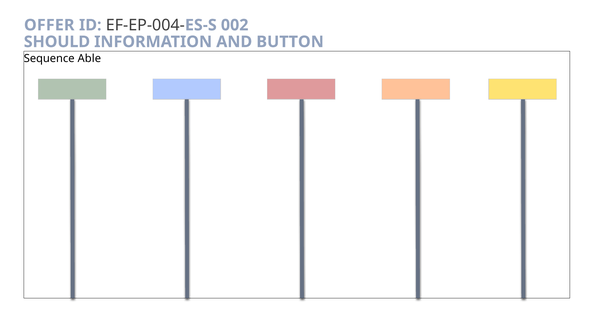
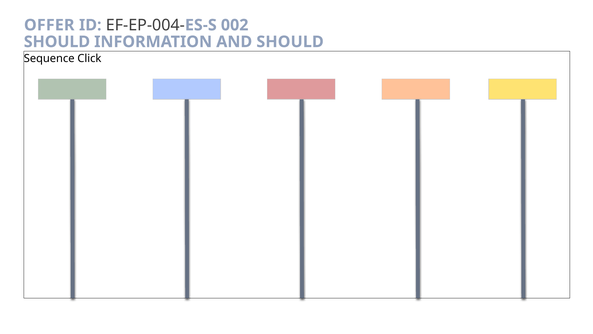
AND BUTTON: BUTTON -> SHOULD
Able: Able -> Click
